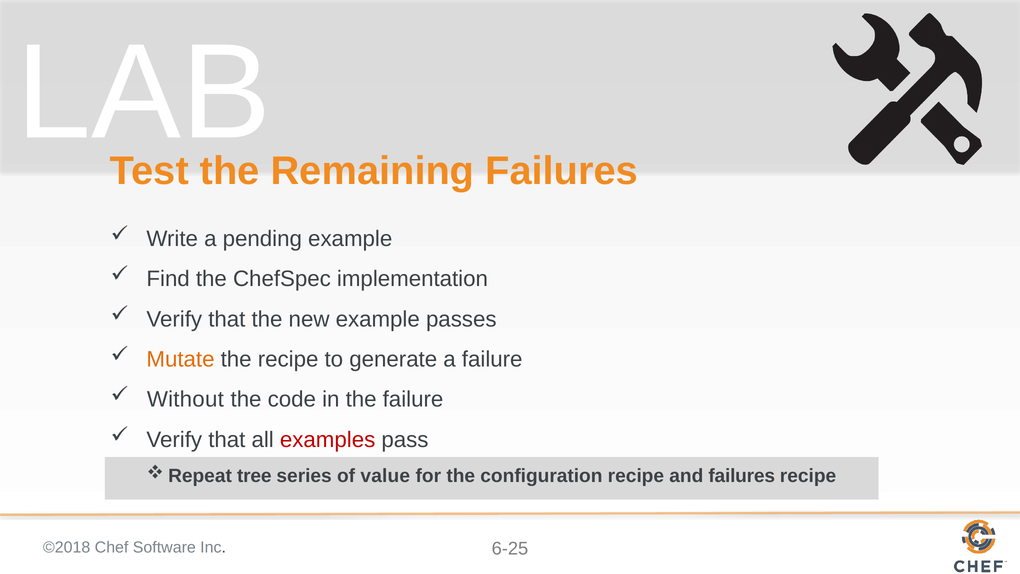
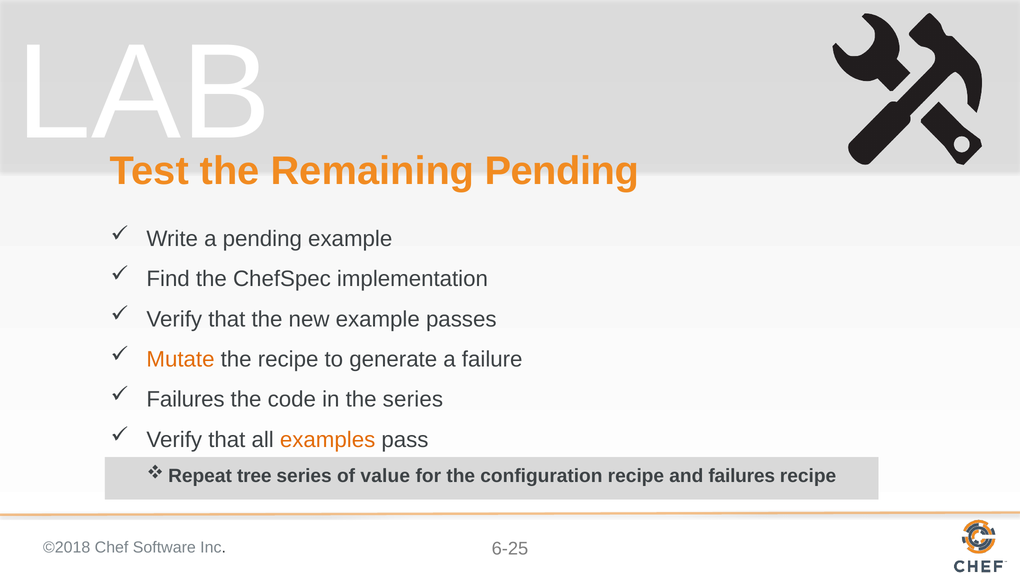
Remaining Failures: Failures -> Pending
Without at (185, 399): Without -> Failures
the failure: failure -> series
examples colour: red -> orange
